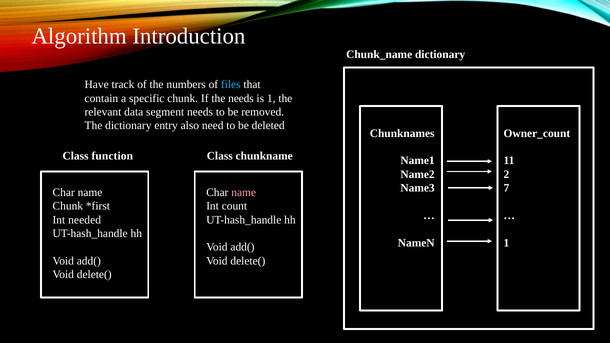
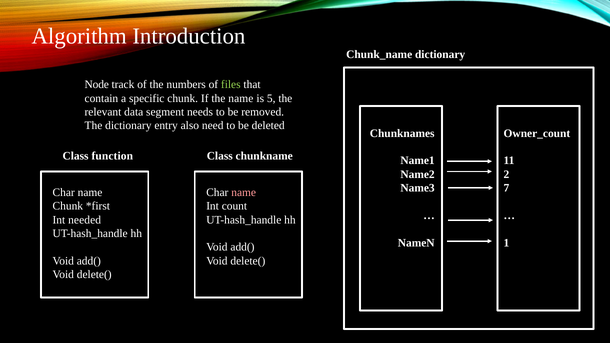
Have: Have -> Node
files colour: light blue -> light green
the needs: needs -> name
is 1: 1 -> 5
